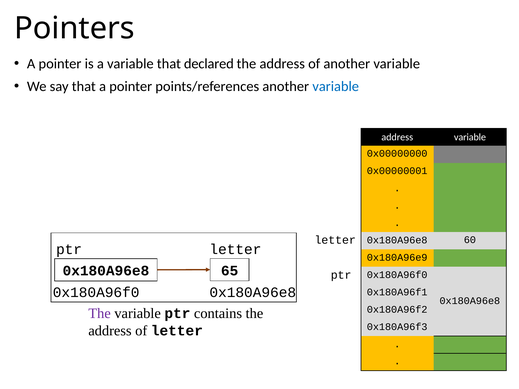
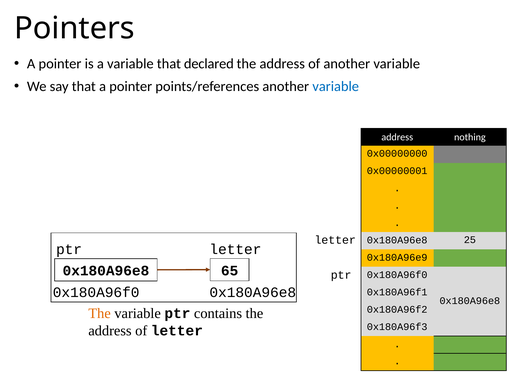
address variable: variable -> nothing
60: 60 -> 25
The at (100, 314) colour: purple -> orange
